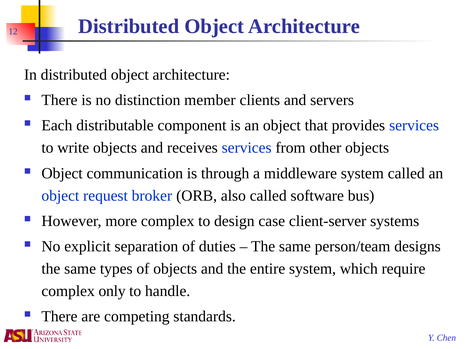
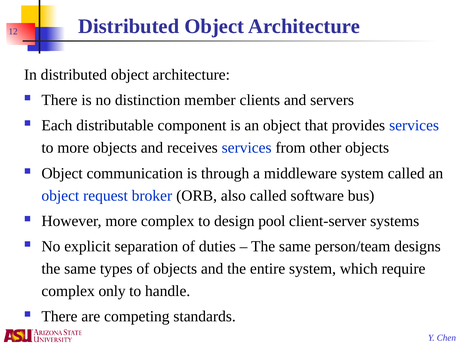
to write: write -> more
case: case -> pool
